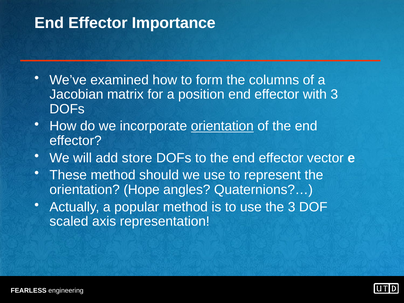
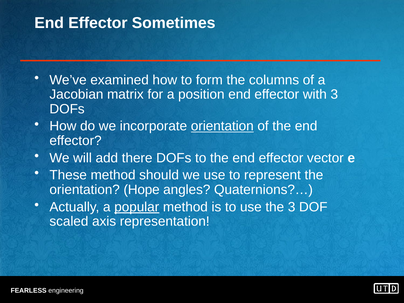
Importance: Importance -> Sometimes
store: store -> there
popular underline: none -> present
